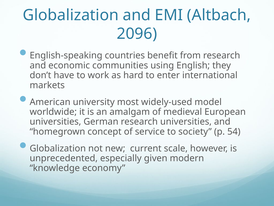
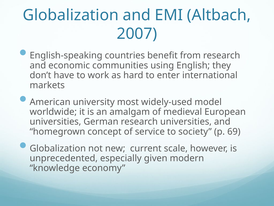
2096: 2096 -> 2007
54: 54 -> 69
